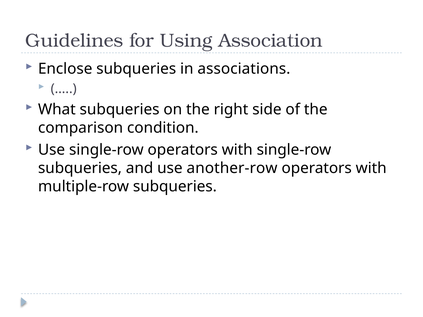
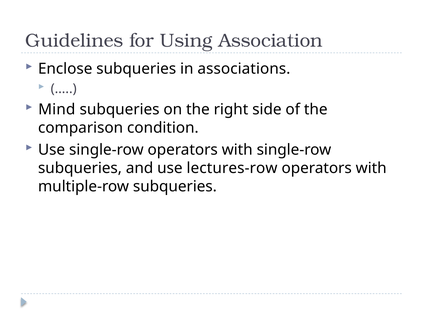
What: What -> Mind
another-row: another-row -> lectures-row
